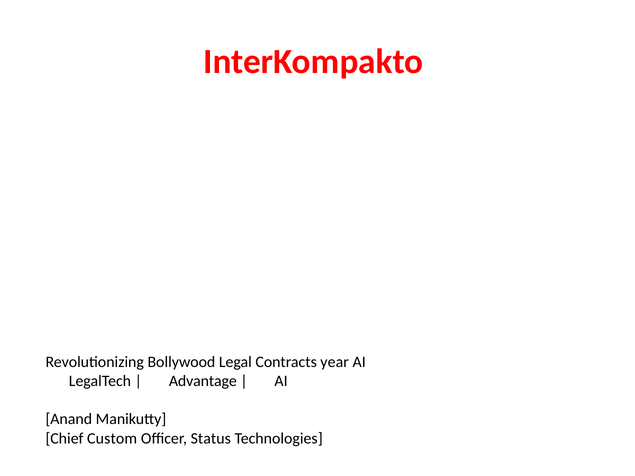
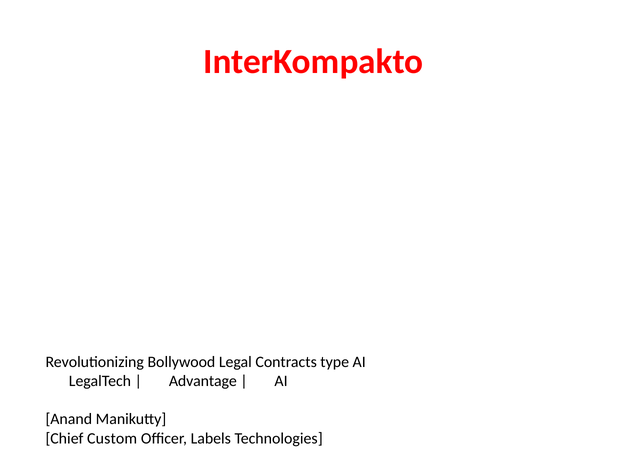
year: year -> type
Status: Status -> Labels
